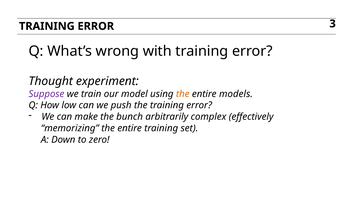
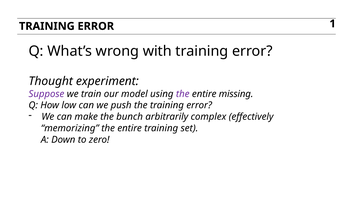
3: 3 -> 1
the at (183, 94) colour: orange -> purple
models: models -> missing
